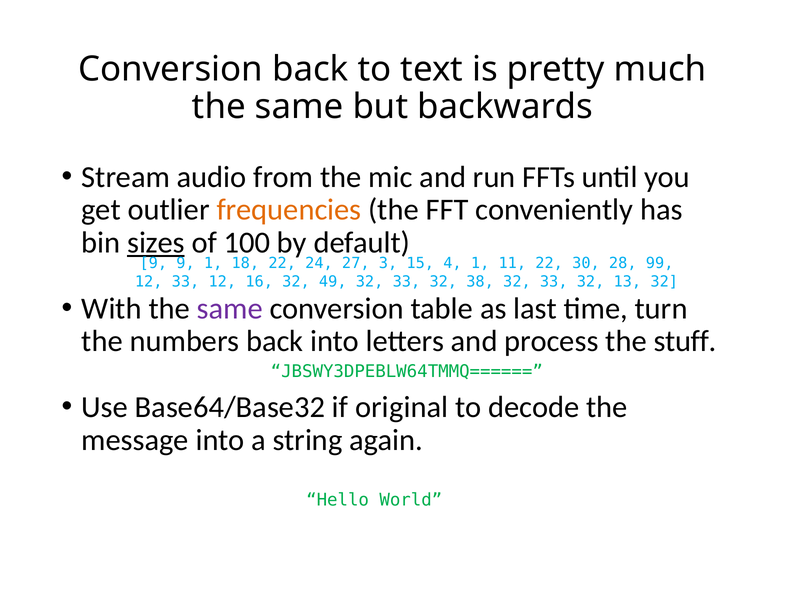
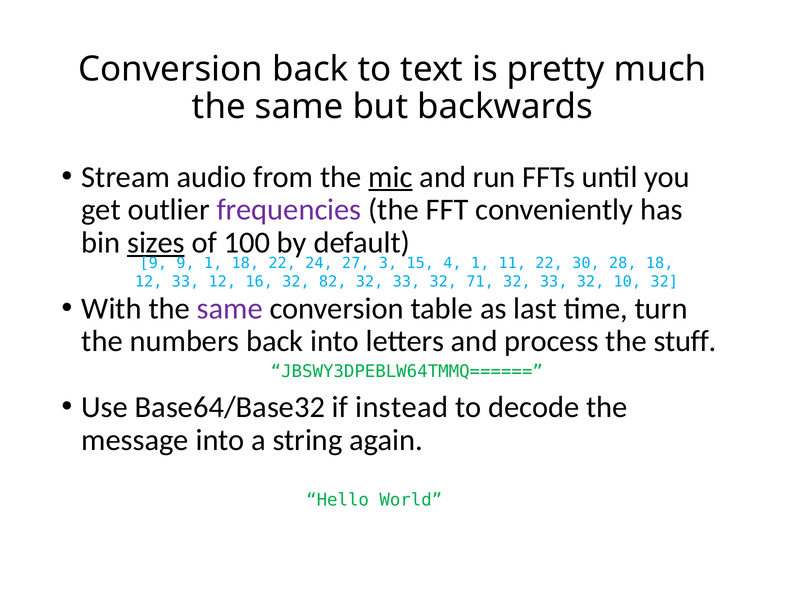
mic underline: none -> present
frequencies colour: orange -> purple
28 99: 99 -> 18
49: 49 -> 82
38: 38 -> 71
13: 13 -> 10
original: original -> instead
